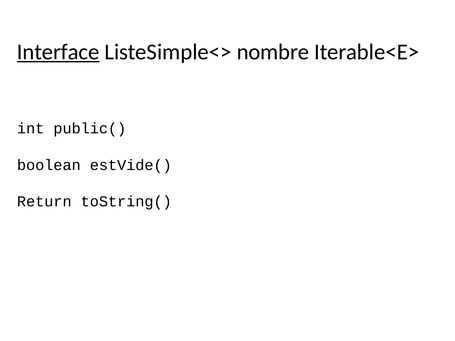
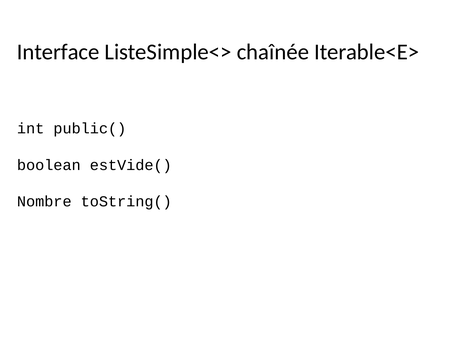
Interface underline: present -> none
nombre: nombre -> chaînée
Return: Return -> Nombre
